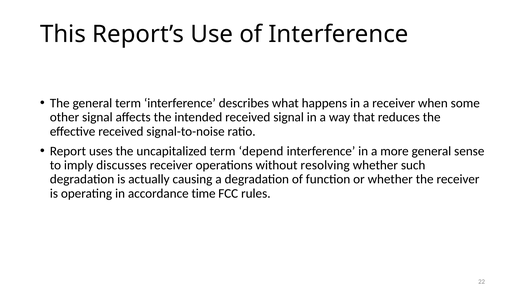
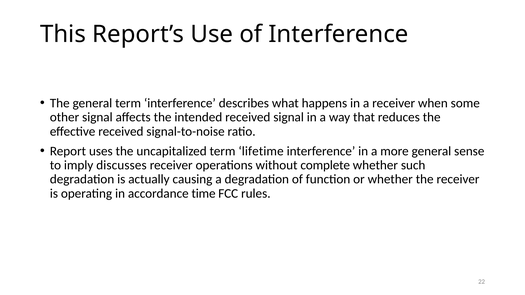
depend: depend -> lifetime
resolving: resolving -> complete
